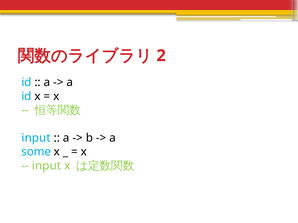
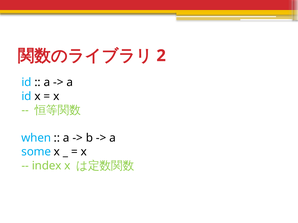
input at (36, 138): input -> when
input at (47, 166): input -> index
